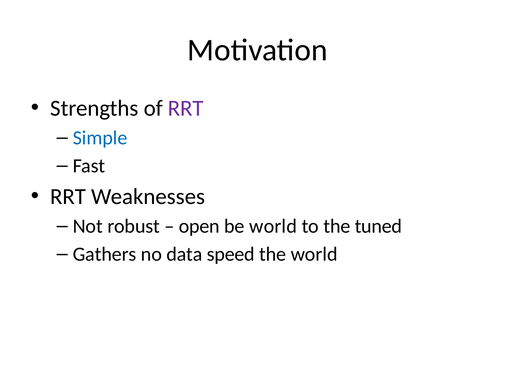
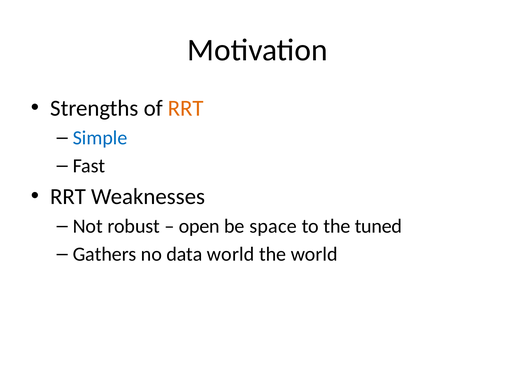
RRT at (186, 108) colour: purple -> orange
be world: world -> space
data speed: speed -> world
